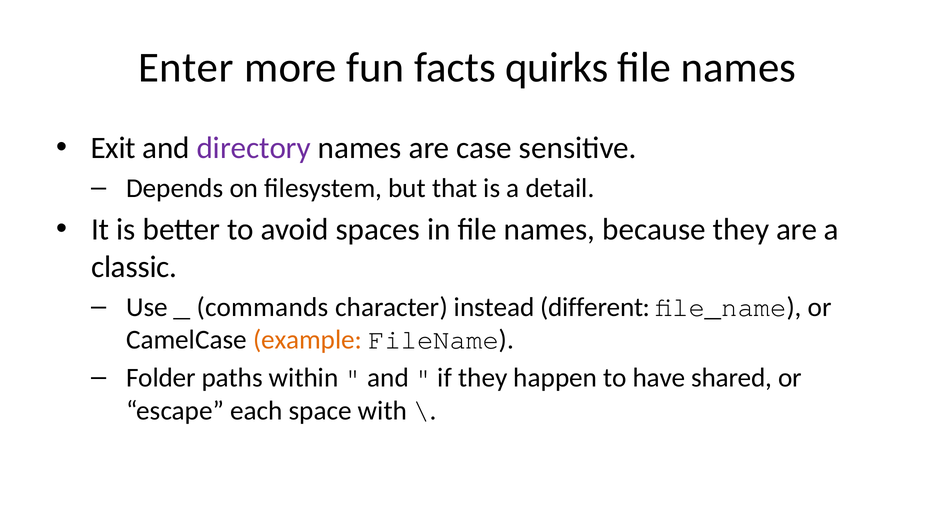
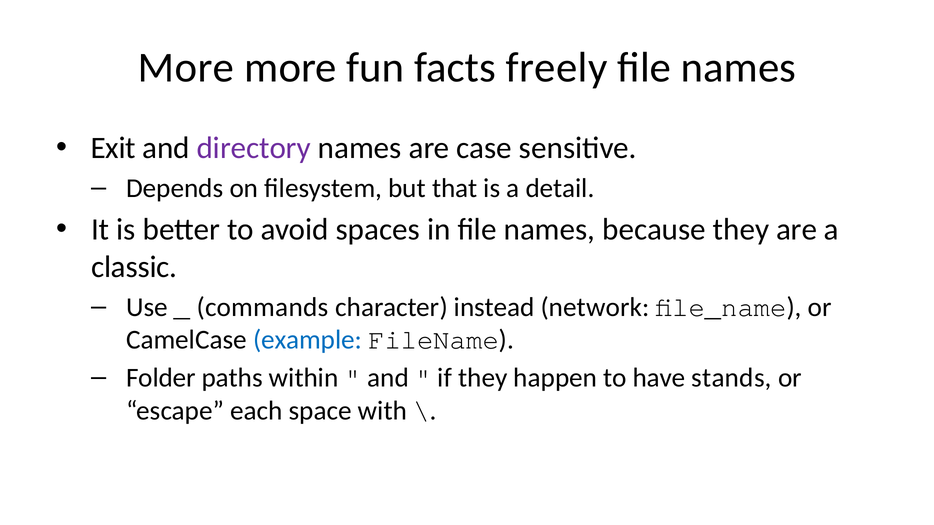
Enter at (186, 68): Enter -> More
quirks: quirks -> freely
different: different -> network
example colour: orange -> blue
shared: shared -> stands
